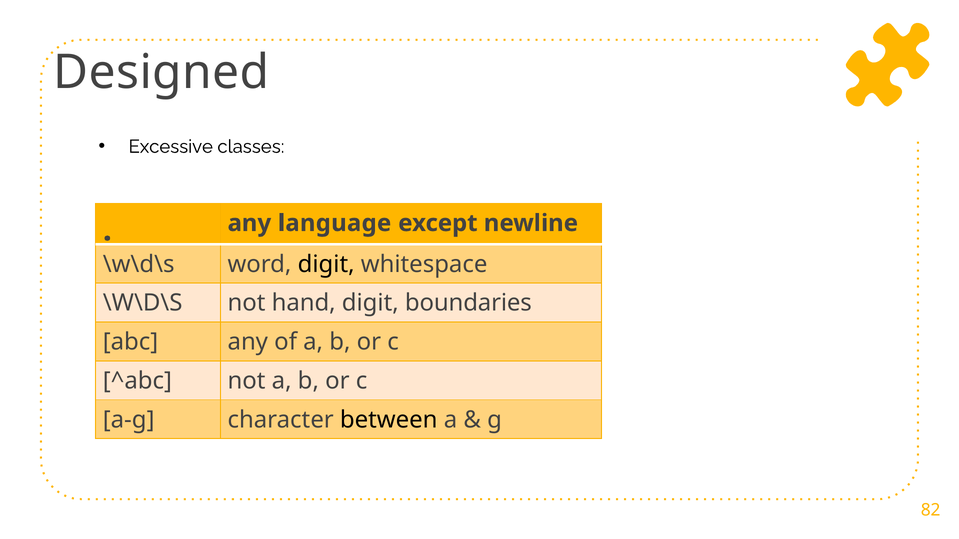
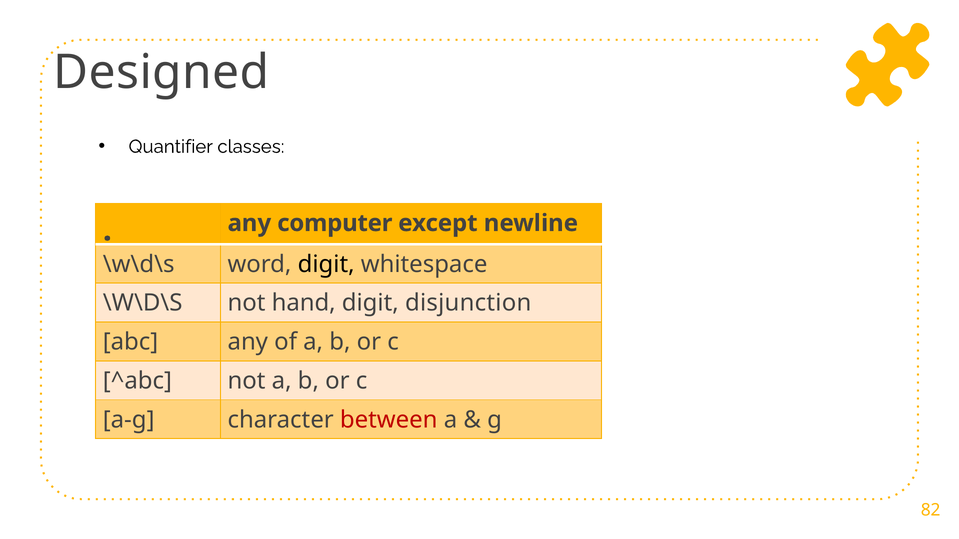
Excessive: Excessive -> Quantifier
language: language -> computer
boundaries: boundaries -> disjunction
between colour: black -> red
